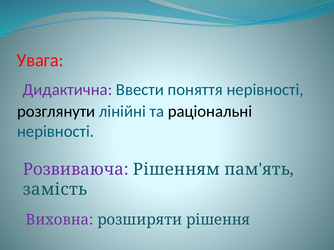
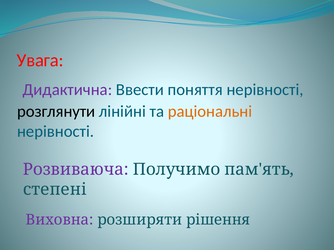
раціональні colour: black -> orange
Рішенням: Рішенням -> Получимо
замість: замість -> степені
